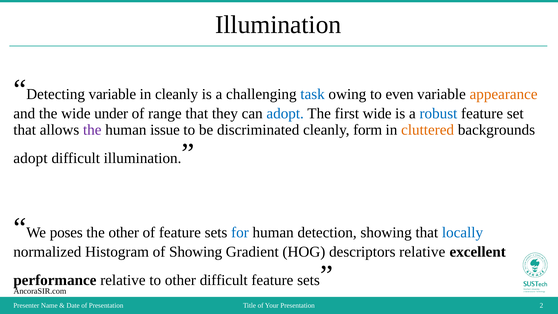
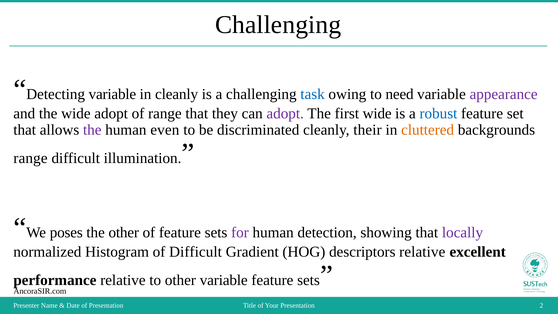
Illumination at (278, 25): Illumination -> Challenging
even: even -> need
appearance colour: orange -> purple
wide under: under -> adopt
adopt at (285, 113) colour: blue -> purple
issue: issue -> even
form: form -> their
adopt at (30, 158): adopt -> range
for colour: blue -> purple
locally colour: blue -> purple
of Showing: Showing -> Difficult
other difficult: difficult -> variable
